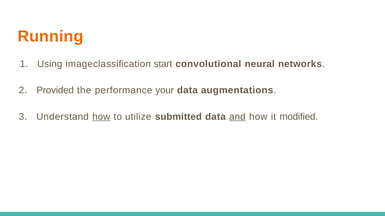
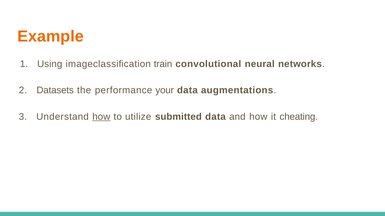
Running: Running -> Example
start: start -> train
Provided: Provided -> Datasets
and underline: present -> none
modiﬁed: modiﬁed -> cheating
